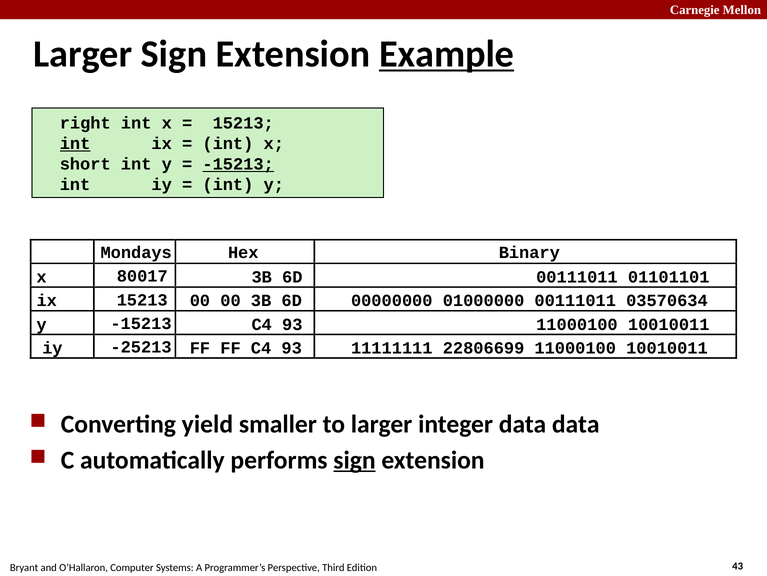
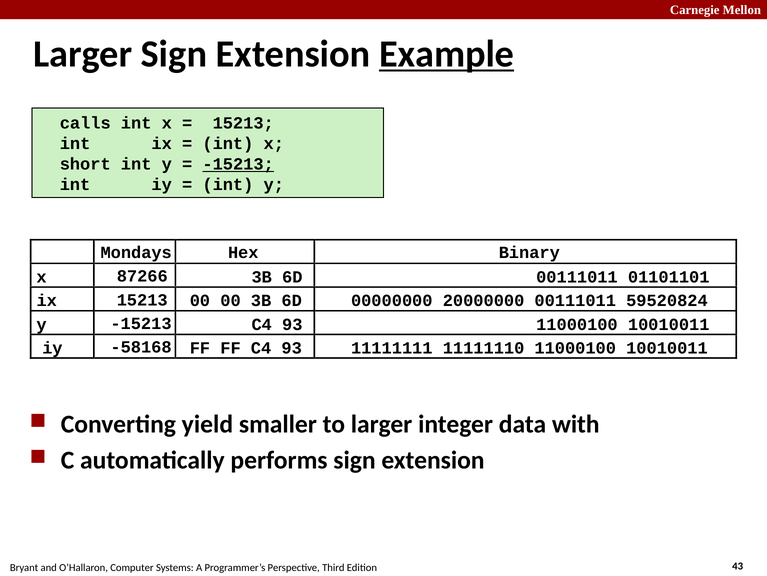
right: right -> calls
int at (75, 143) underline: present -> none
80017: 80017 -> 87266
01000000: 01000000 -> 20000000
03570634: 03570634 -> 59520824
-25213: -25213 -> -58168
22806699: 22806699 -> 11111110
data data: data -> with
sign at (354, 460) underline: present -> none
